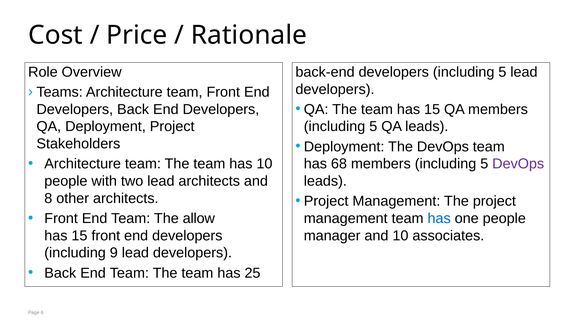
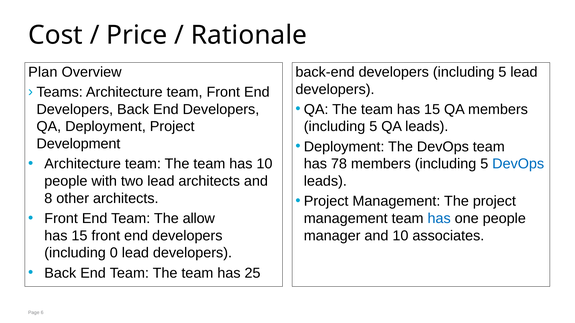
Role: Role -> Plan
Stakeholders: Stakeholders -> Development
68: 68 -> 78
DevOps at (518, 164) colour: purple -> blue
9: 9 -> 0
